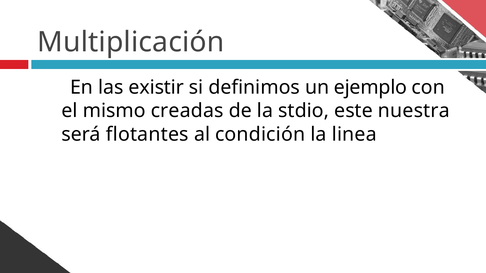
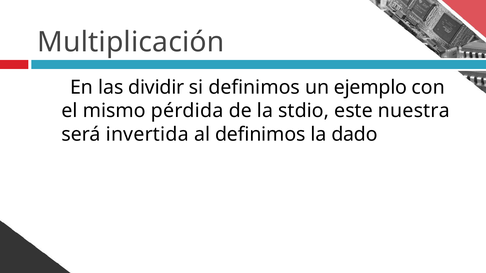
existir: existir -> dividir
creadas: creadas -> pérdida
flotantes: flotantes -> invertida
al condición: condición -> definimos
linea: linea -> dado
